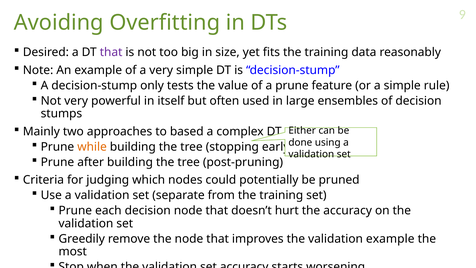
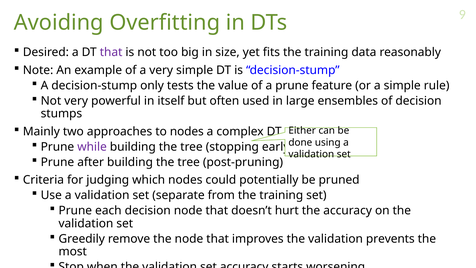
to based: based -> nodes
while colour: orange -> purple
validation example: example -> prevents
